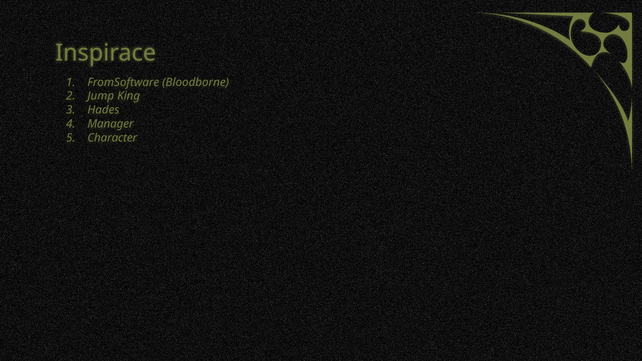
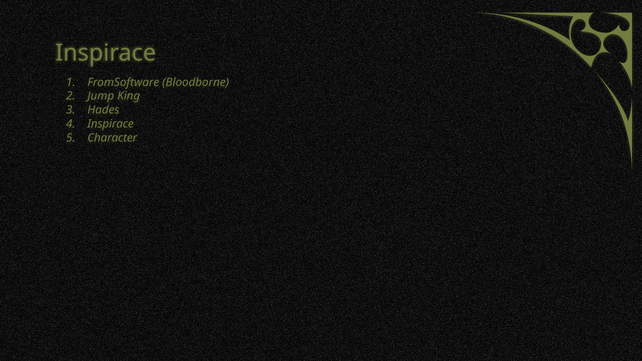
Manager at (111, 124): Manager -> Inspirace
